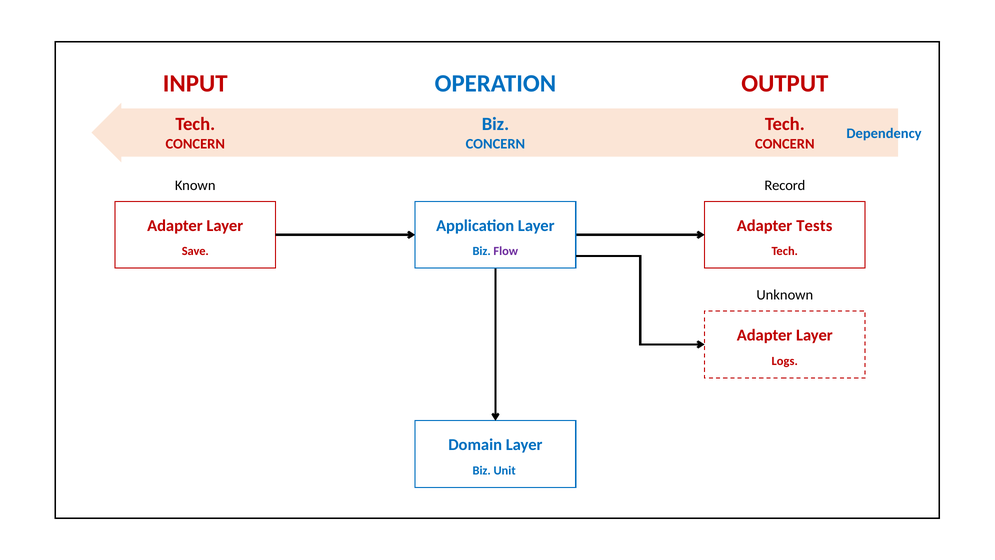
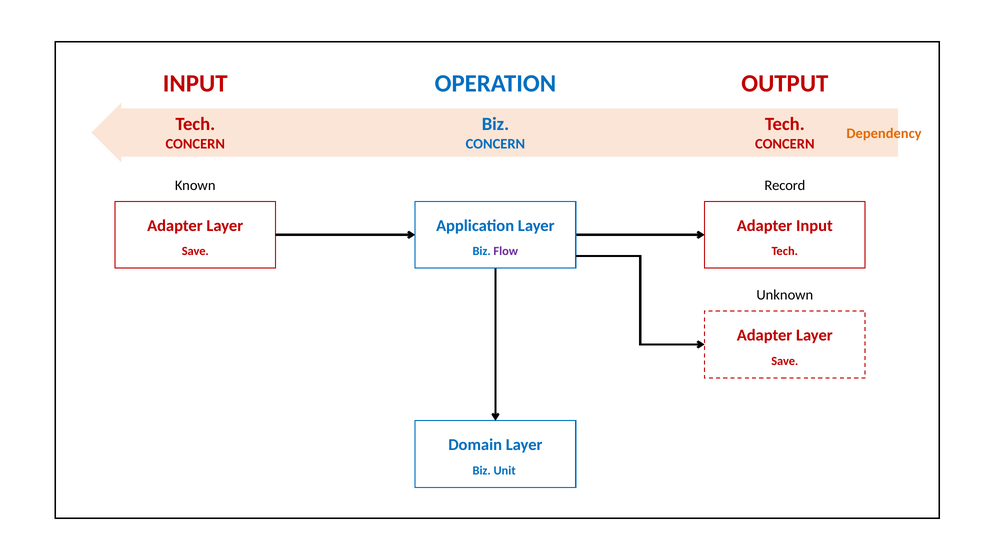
Dependency colour: blue -> orange
Adapter Tests: Tests -> Input
Logs at (785, 361): Logs -> Save
